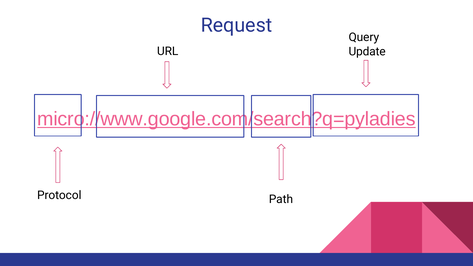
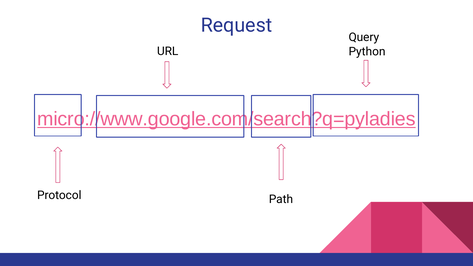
Update: Update -> Python
